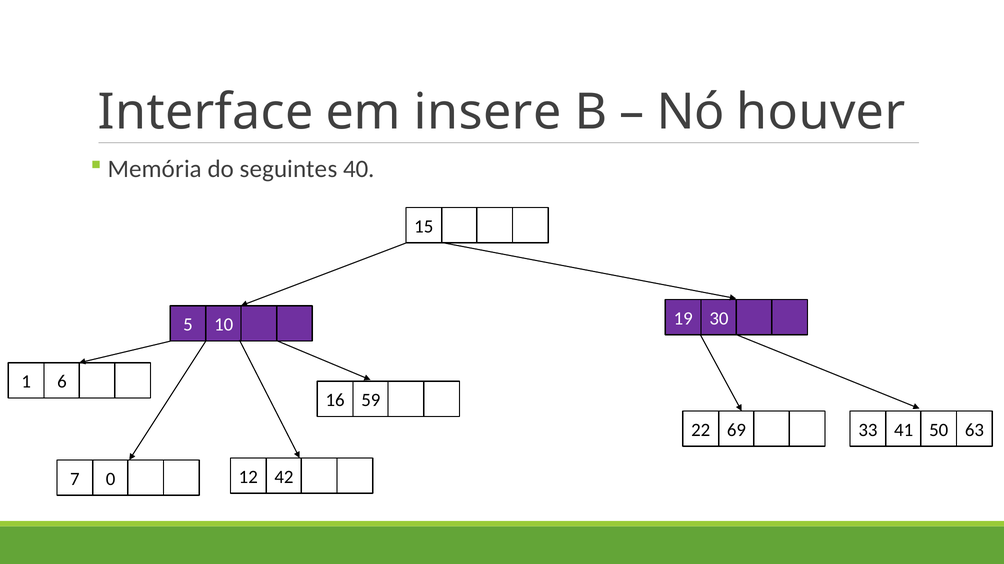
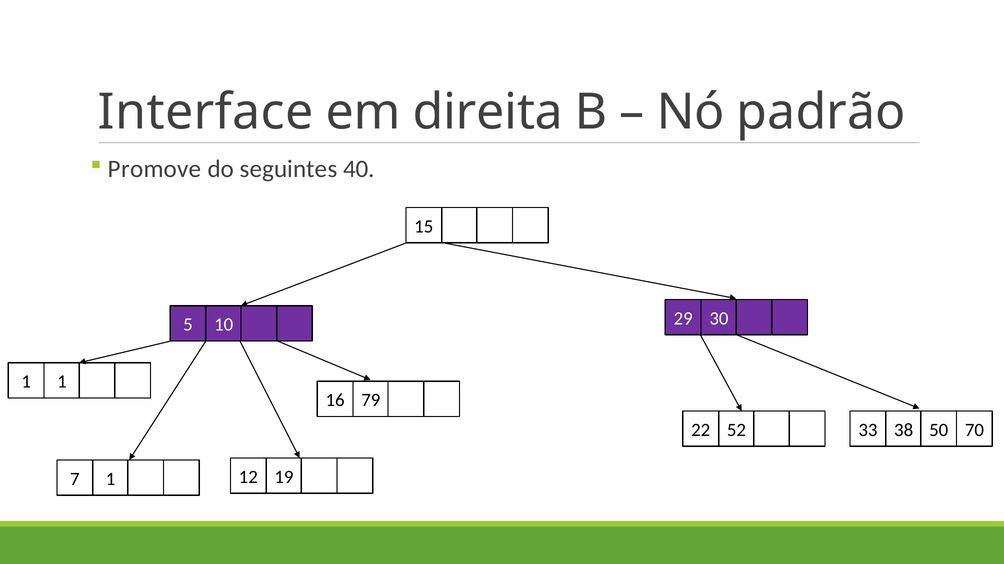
insere: insere -> direita
houver: houver -> padrão
Memória: Memória -> Promove
19: 19 -> 29
1 6: 6 -> 1
59: 59 -> 79
69: 69 -> 52
41: 41 -> 38
63: 63 -> 70
42: 42 -> 19
7 0: 0 -> 1
